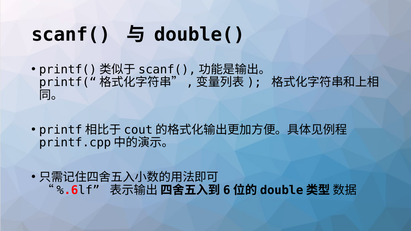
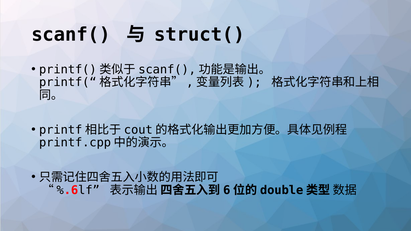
double(: double( -> struct(
